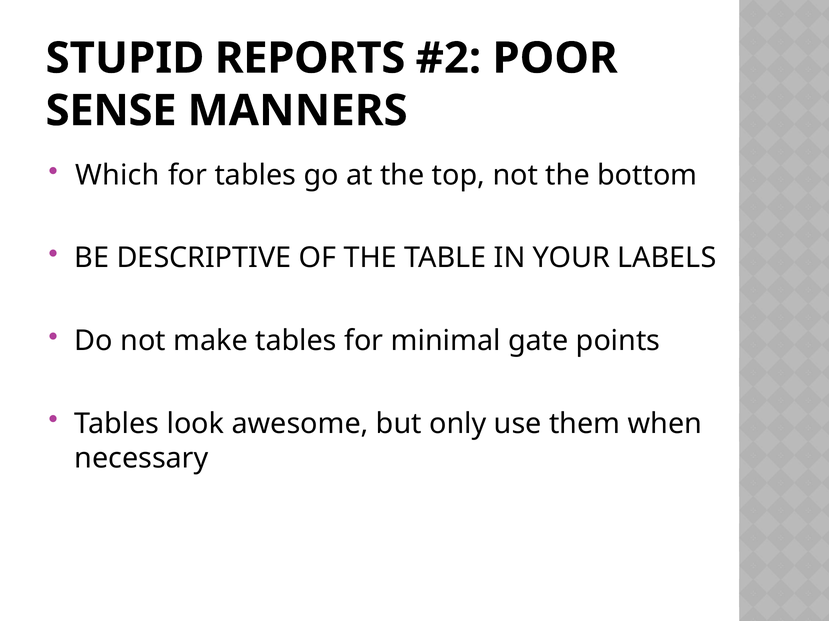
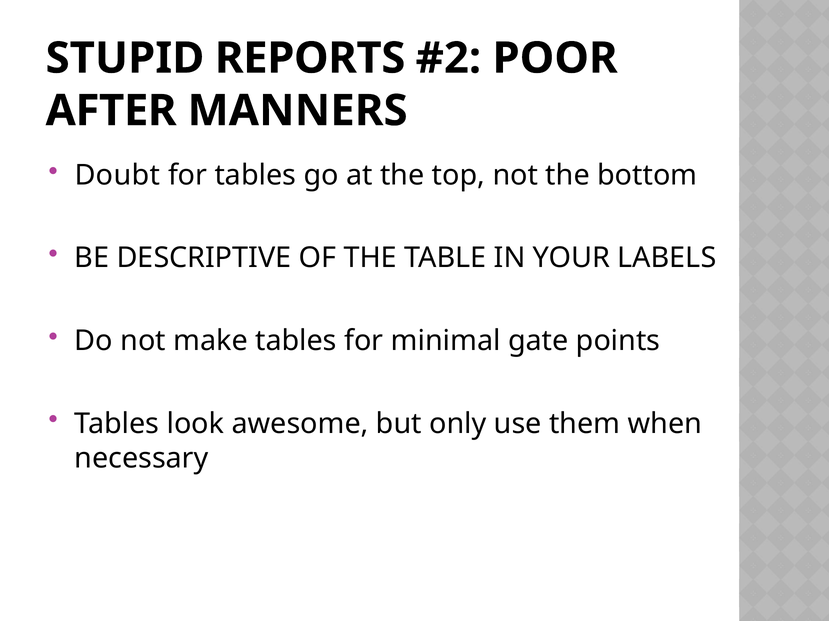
SENSE: SENSE -> AFTER
Which: Which -> Doubt
